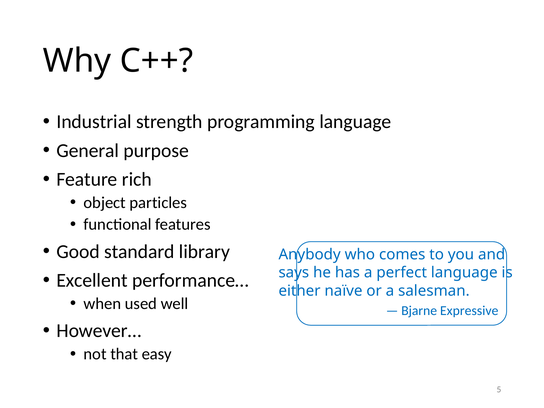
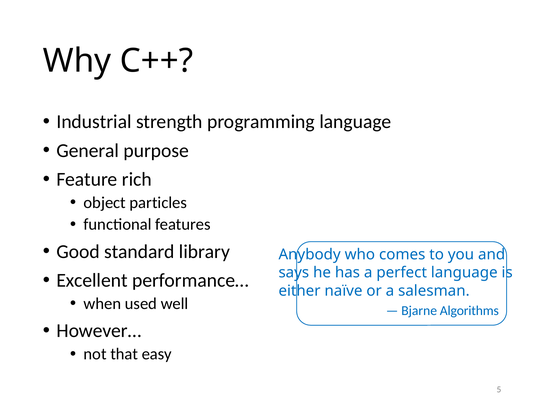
Expressive: Expressive -> Algorithms
